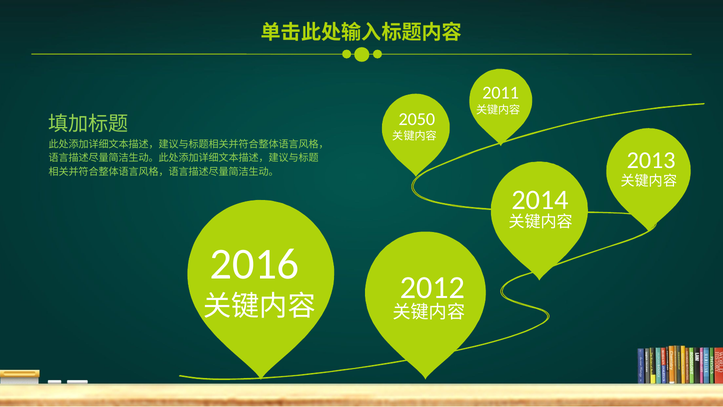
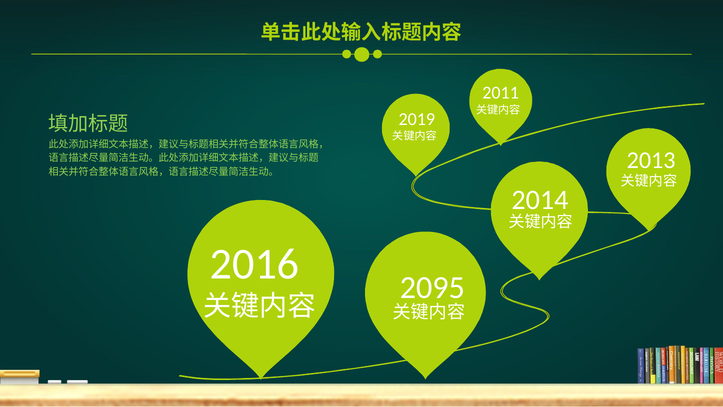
2050: 2050 -> 2019
2012: 2012 -> 2095
